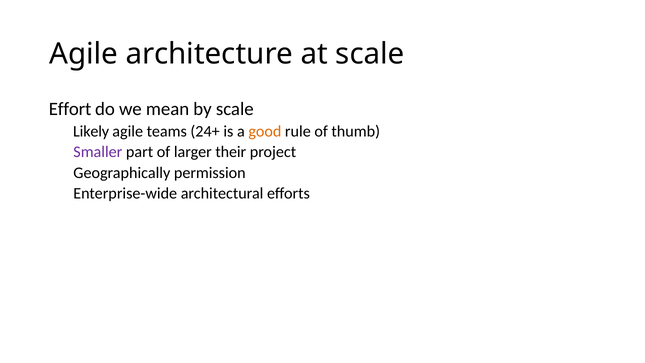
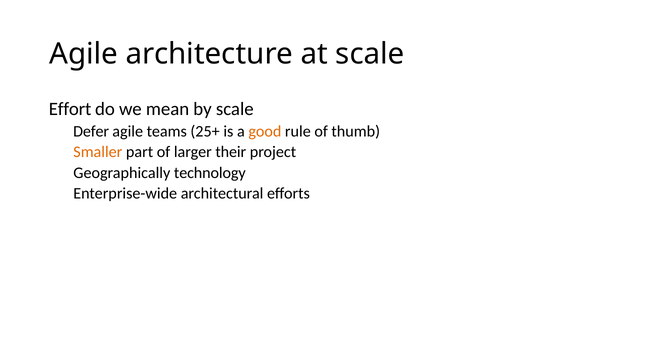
Likely: Likely -> Defer
24+: 24+ -> 25+
Smaller colour: purple -> orange
permission: permission -> technology
